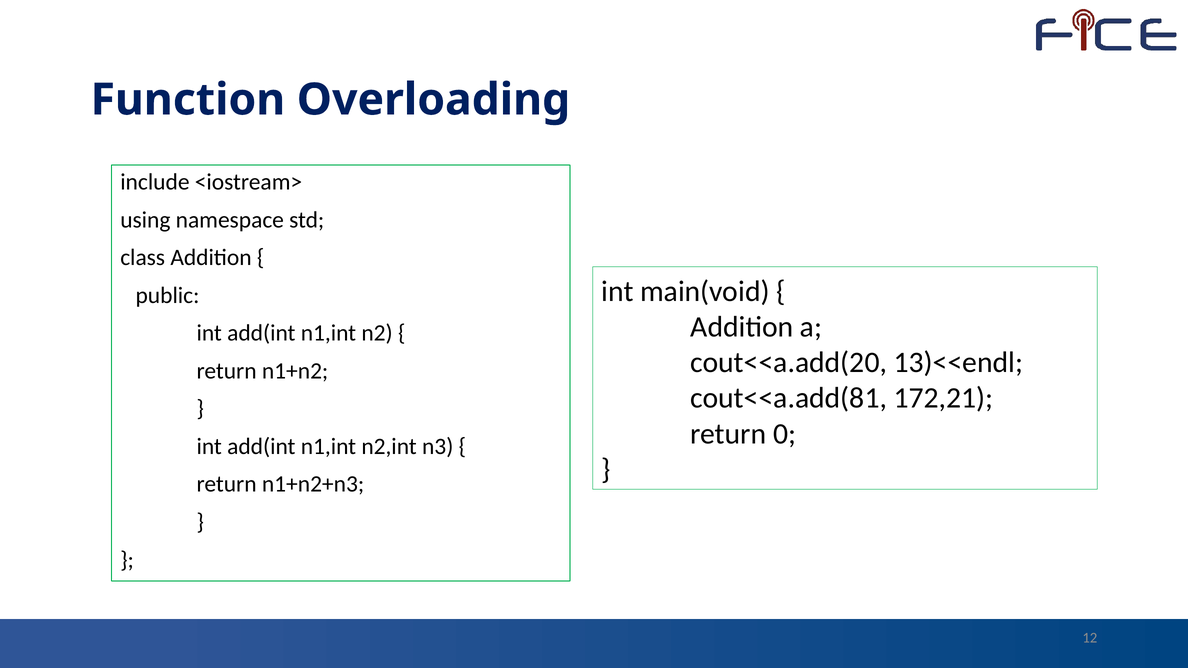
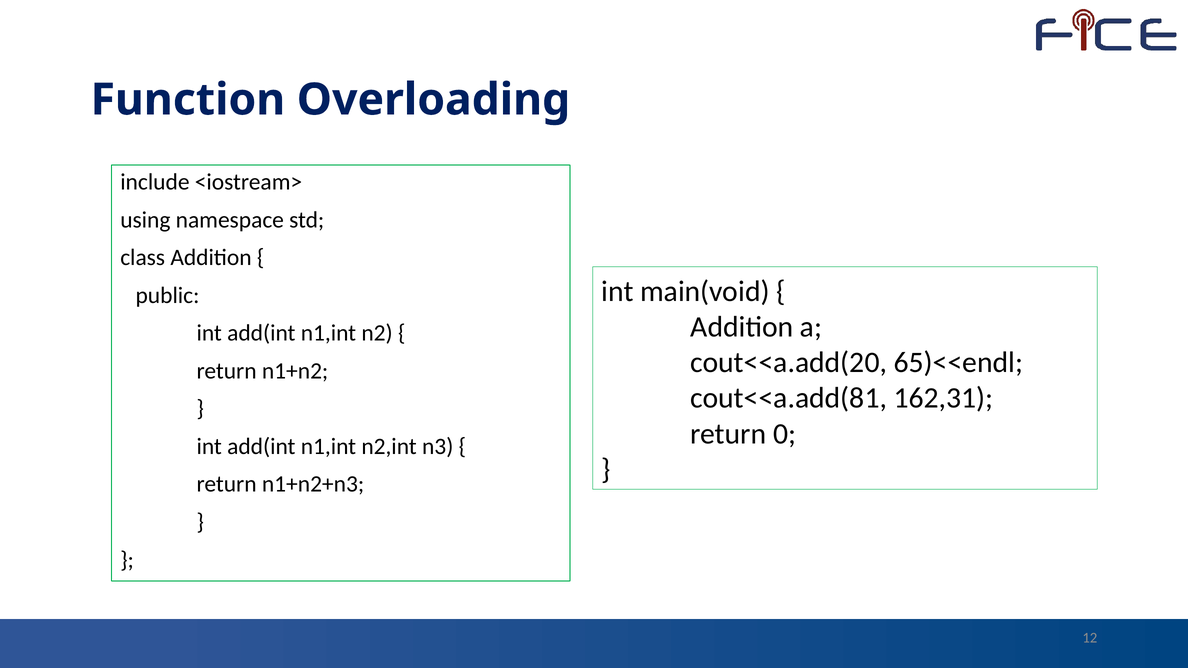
13)<<endl: 13)<<endl -> 65)<<endl
172,21: 172,21 -> 162,31
